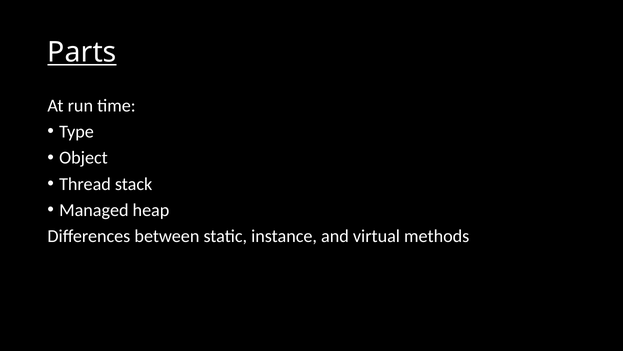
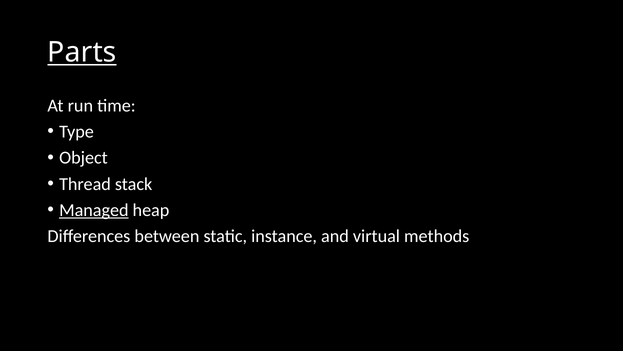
Managed underline: none -> present
